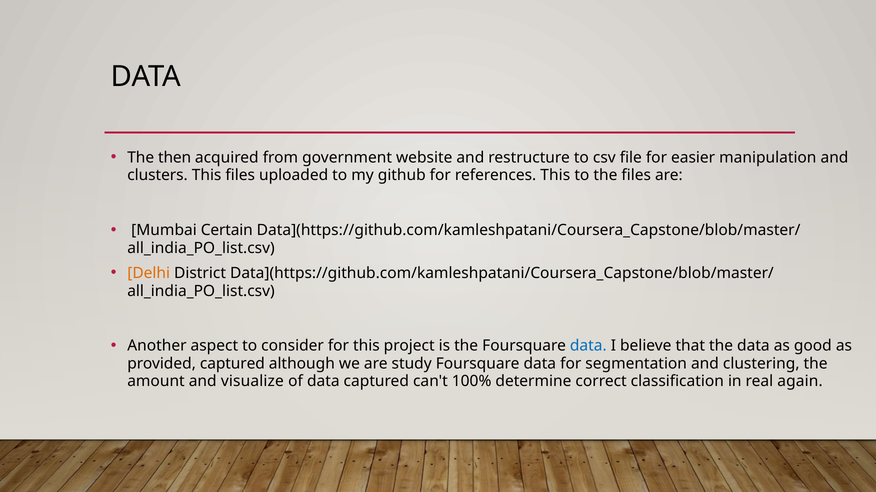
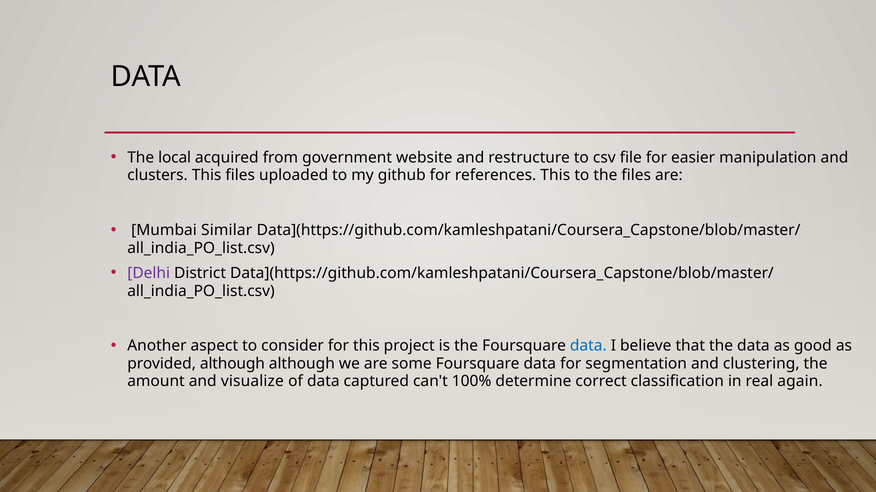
then: then -> local
Certain: Certain -> Similar
Delhi colour: orange -> purple
provided captured: captured -> although
study: study -> some
